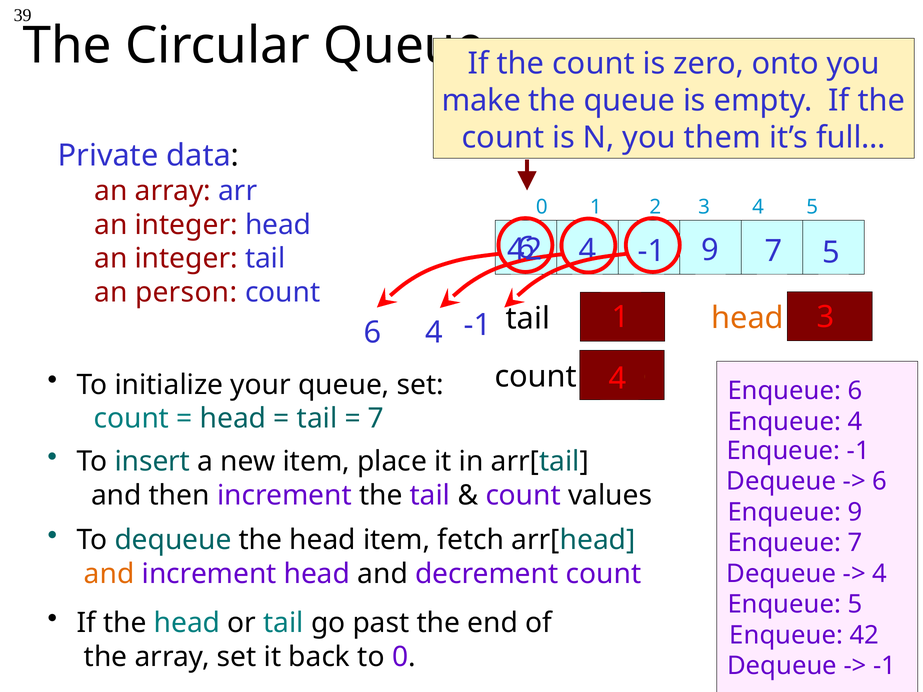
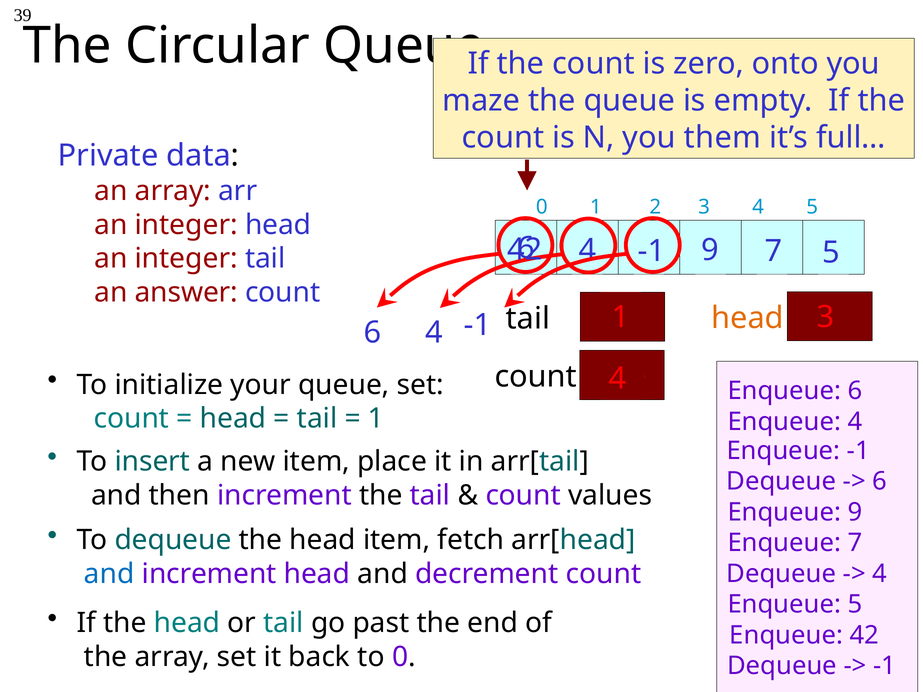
make: make -> maze
person: person -> answer
7 at (376, 419): 7 -> 1
and at (109, 574) colour: orange -> blue
